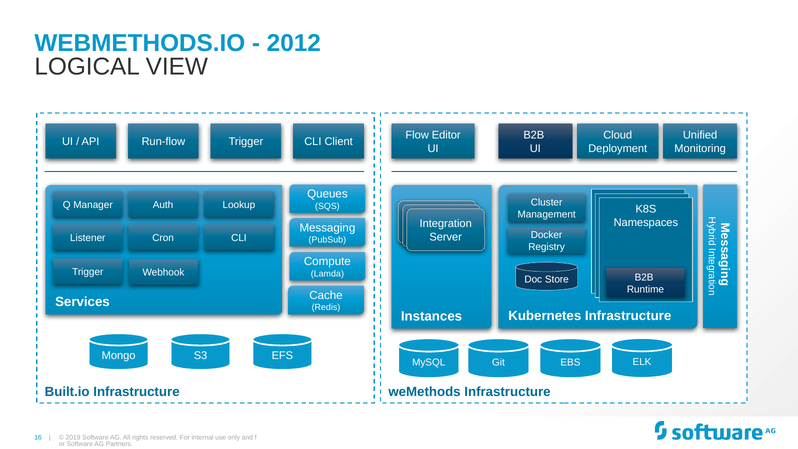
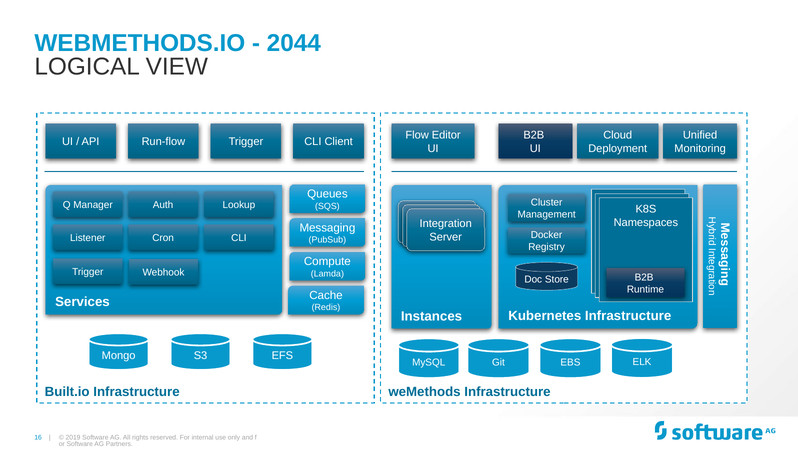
2012: 2012 -> 2044
